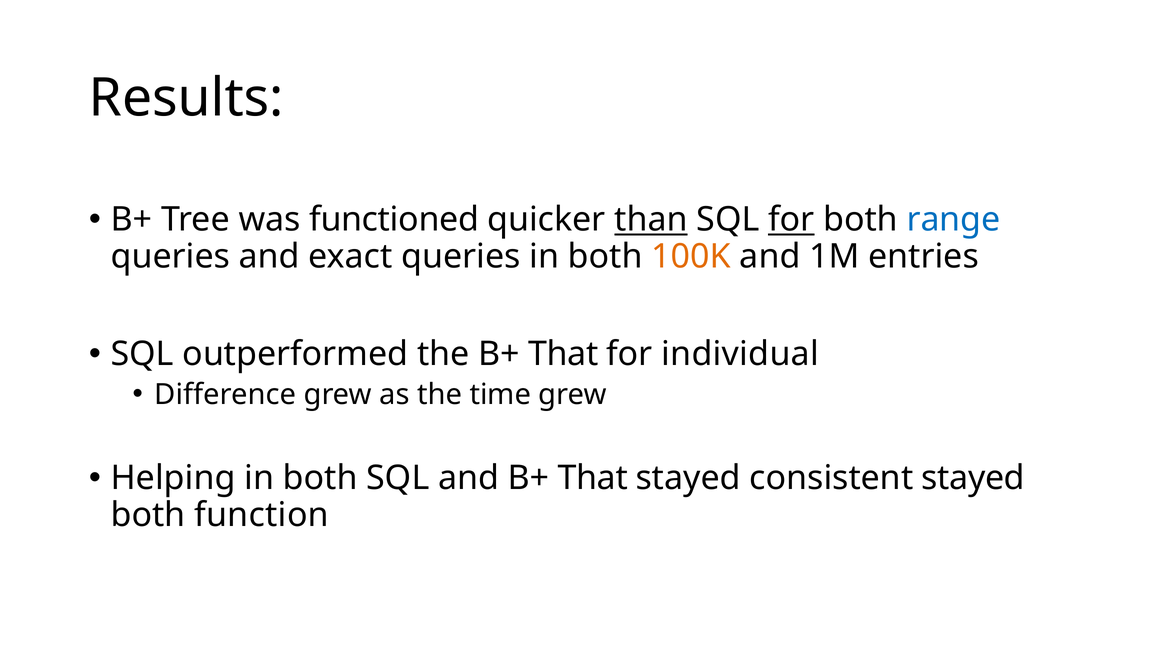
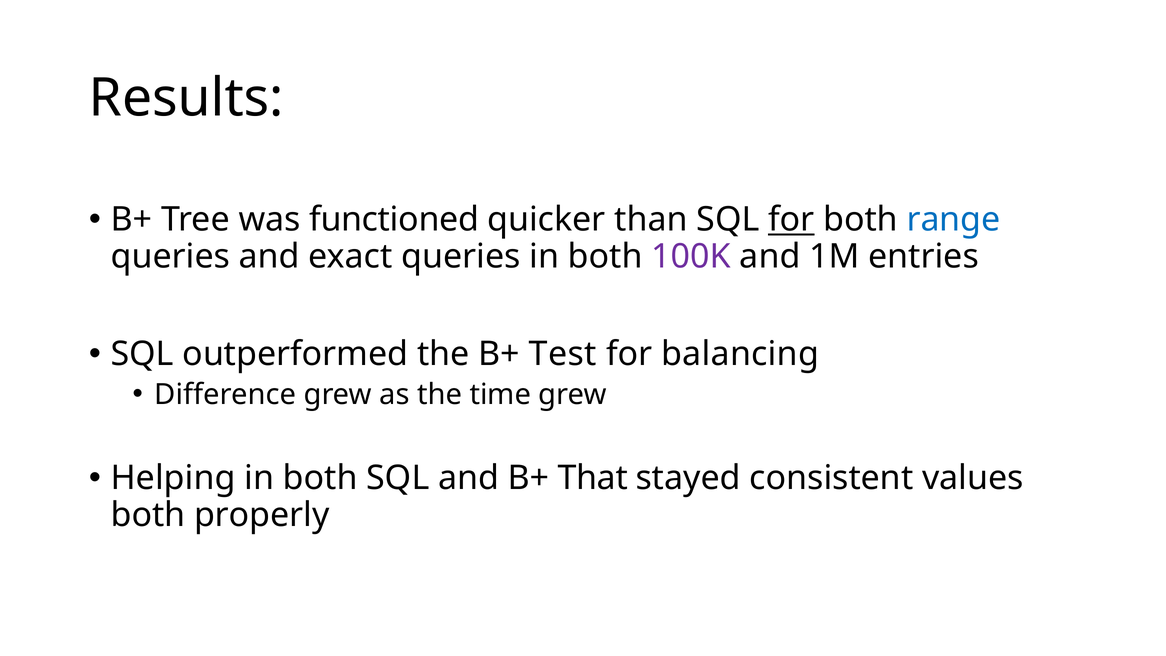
than underline: present -> none
100K colour: orange -> purple
the B+ That: That -> Test
individual: individual -> balancing
consistent stayed: stayed -> values
function: function -> properly
